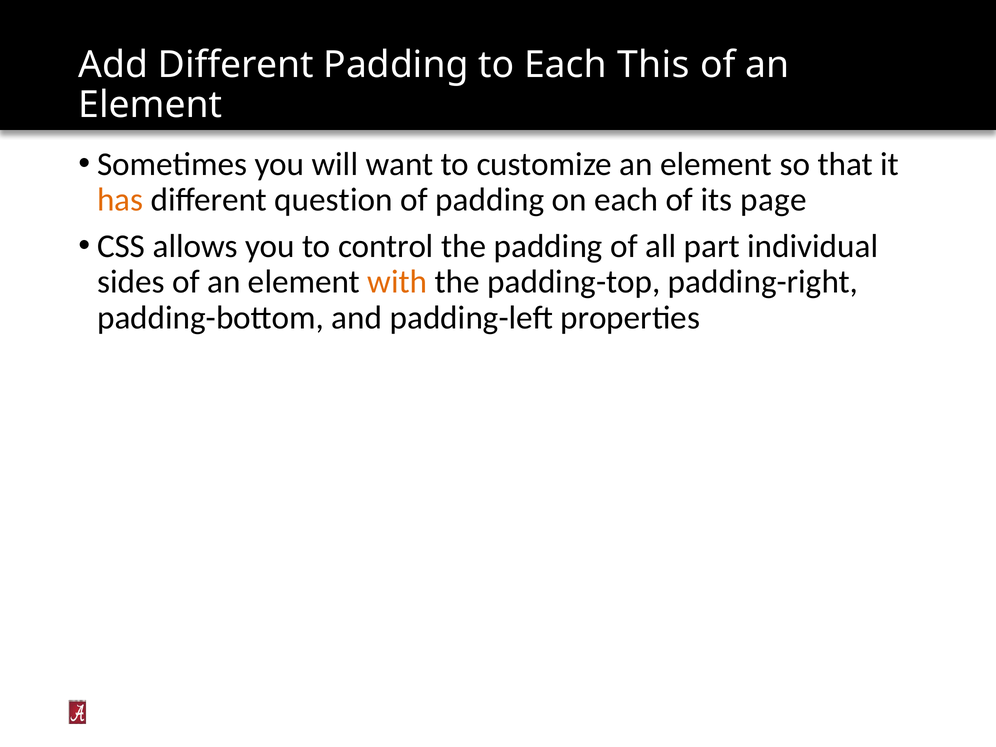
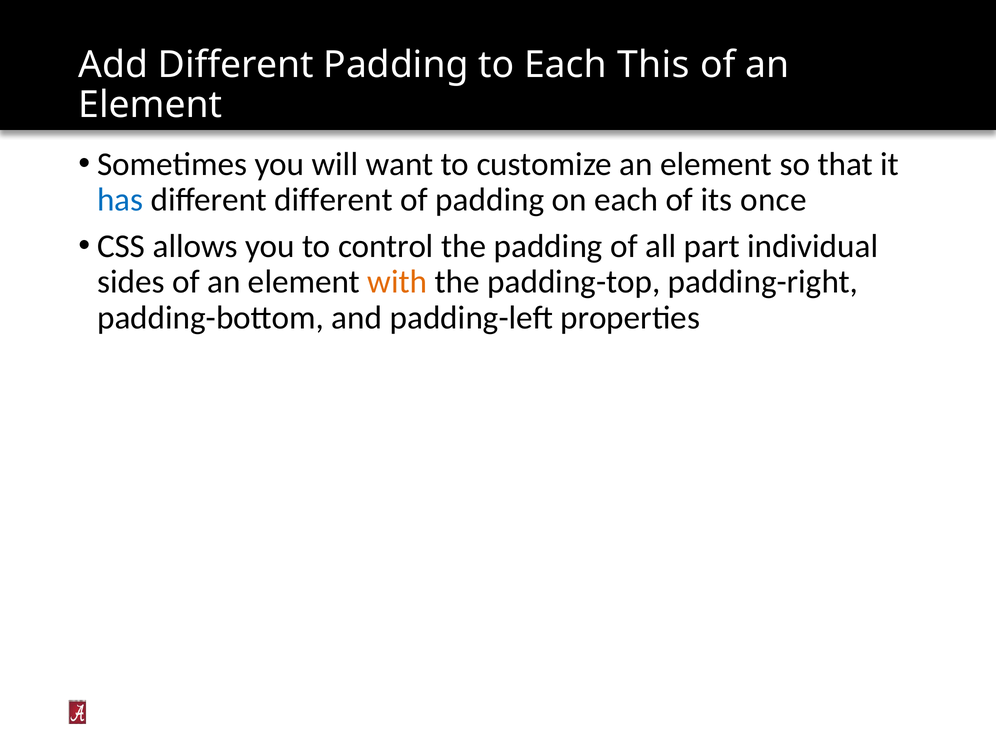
has colour: orange -> blue
different question: question -> different
page: page -> once
